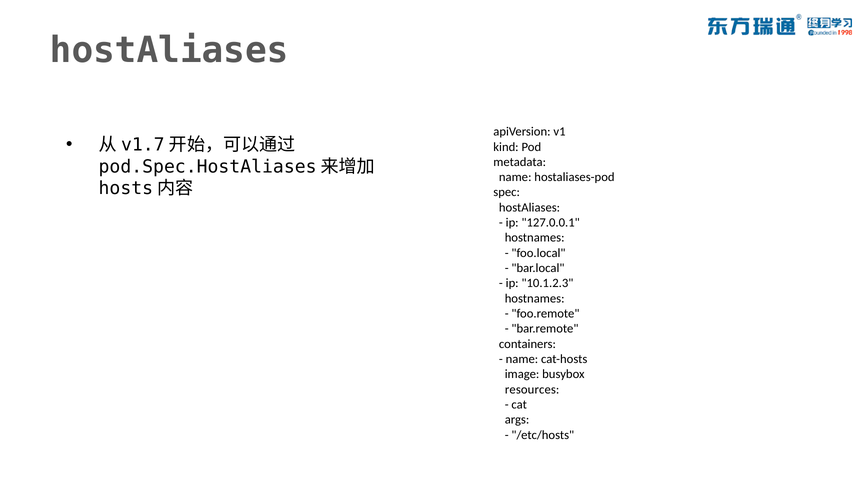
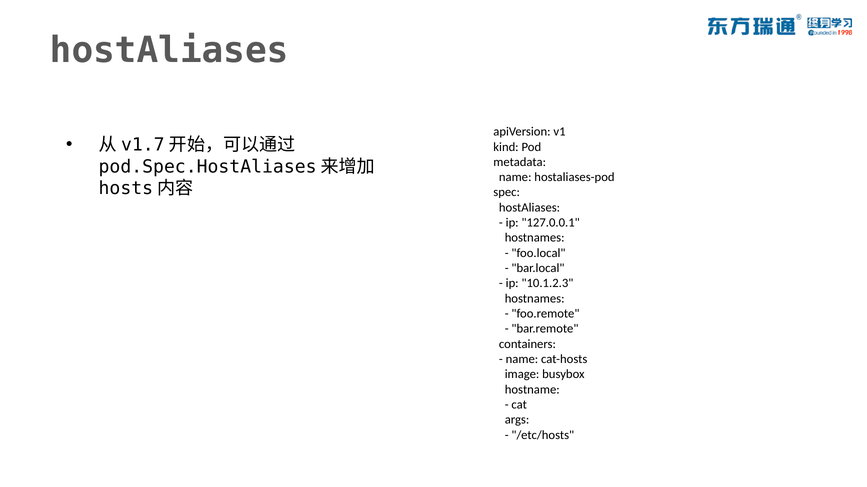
resources: resources -> hostname
